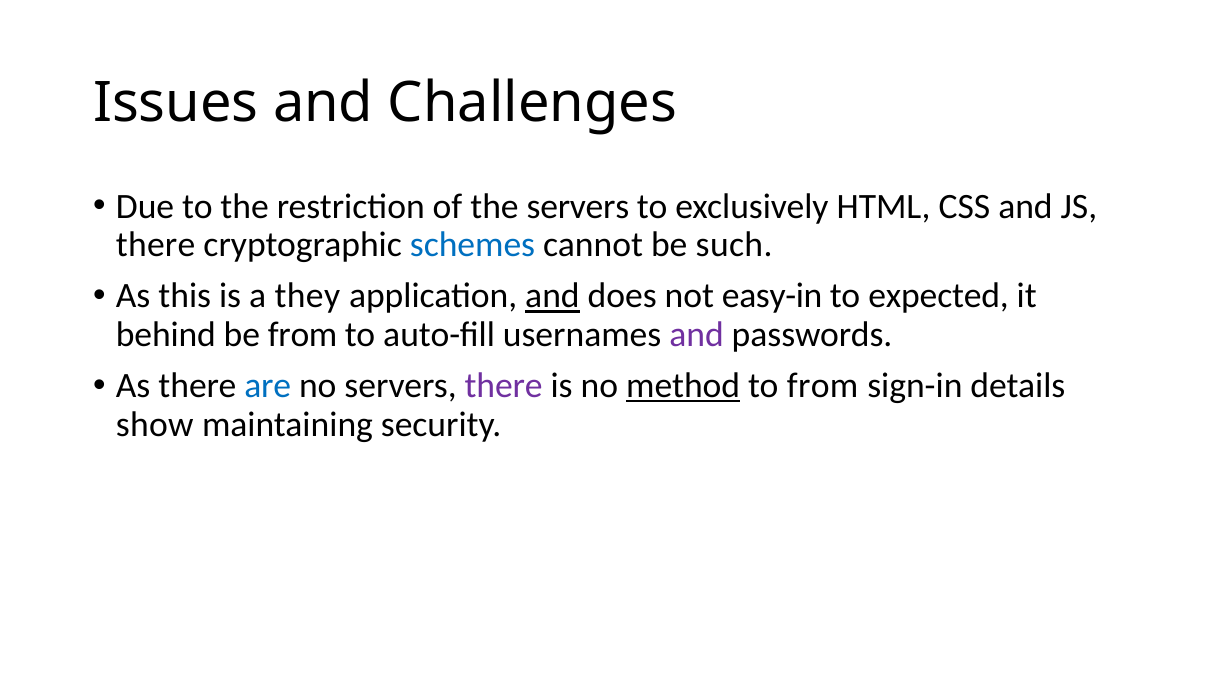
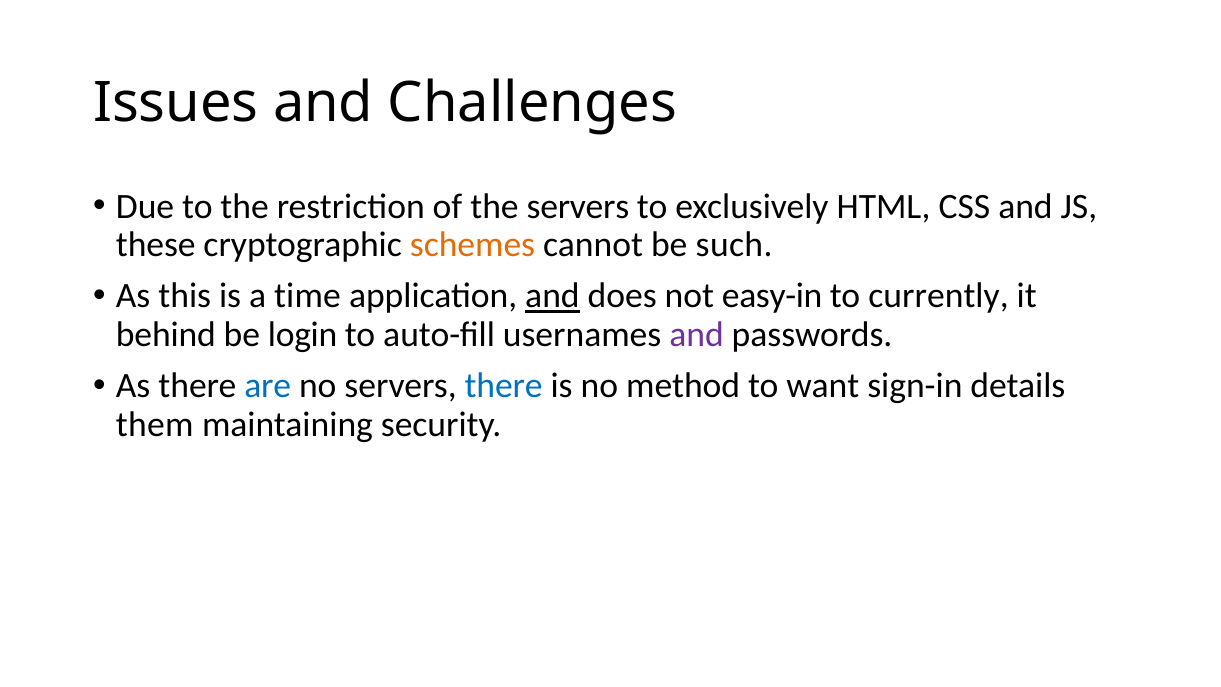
there at (156, 245): there -> these
schemes colour: blue -> orange
they: they -> time
expected: expected -> currently
be from: from -> login
there at (504, 386) colour: purple -> blue
method underline: present -> none
to from: from -> want
show: show -> them
